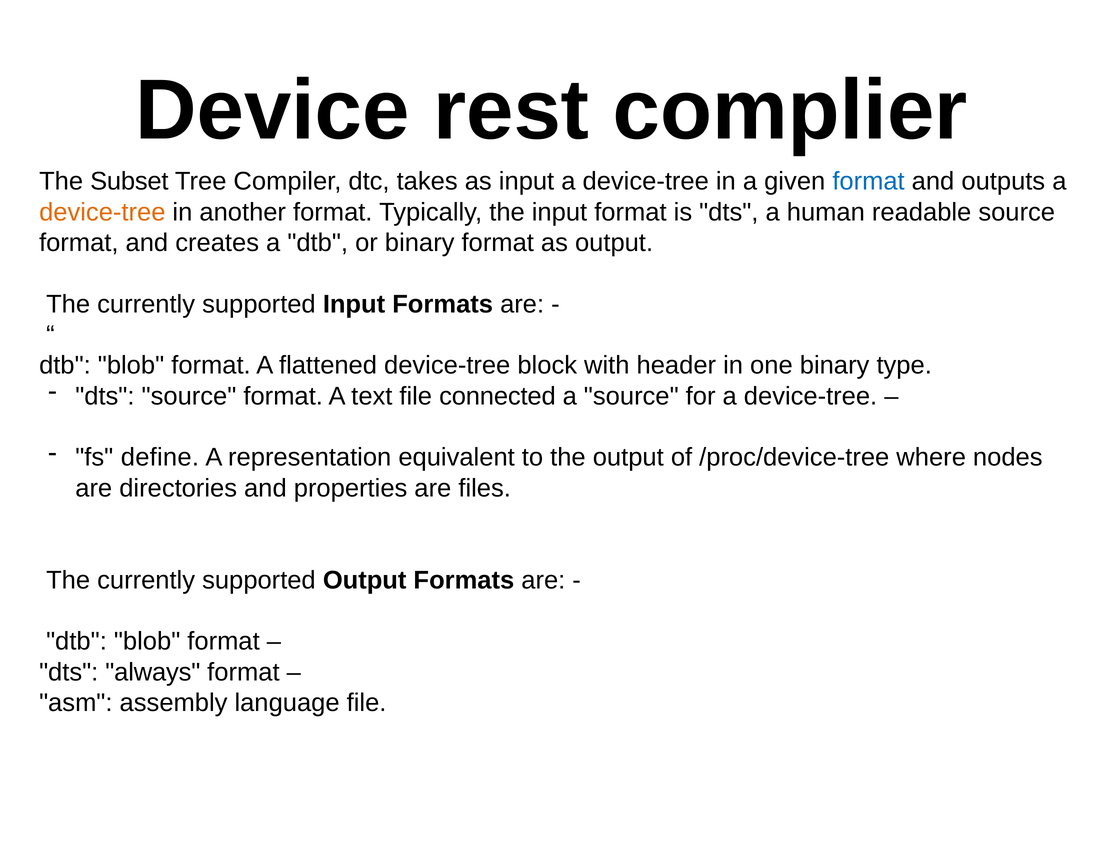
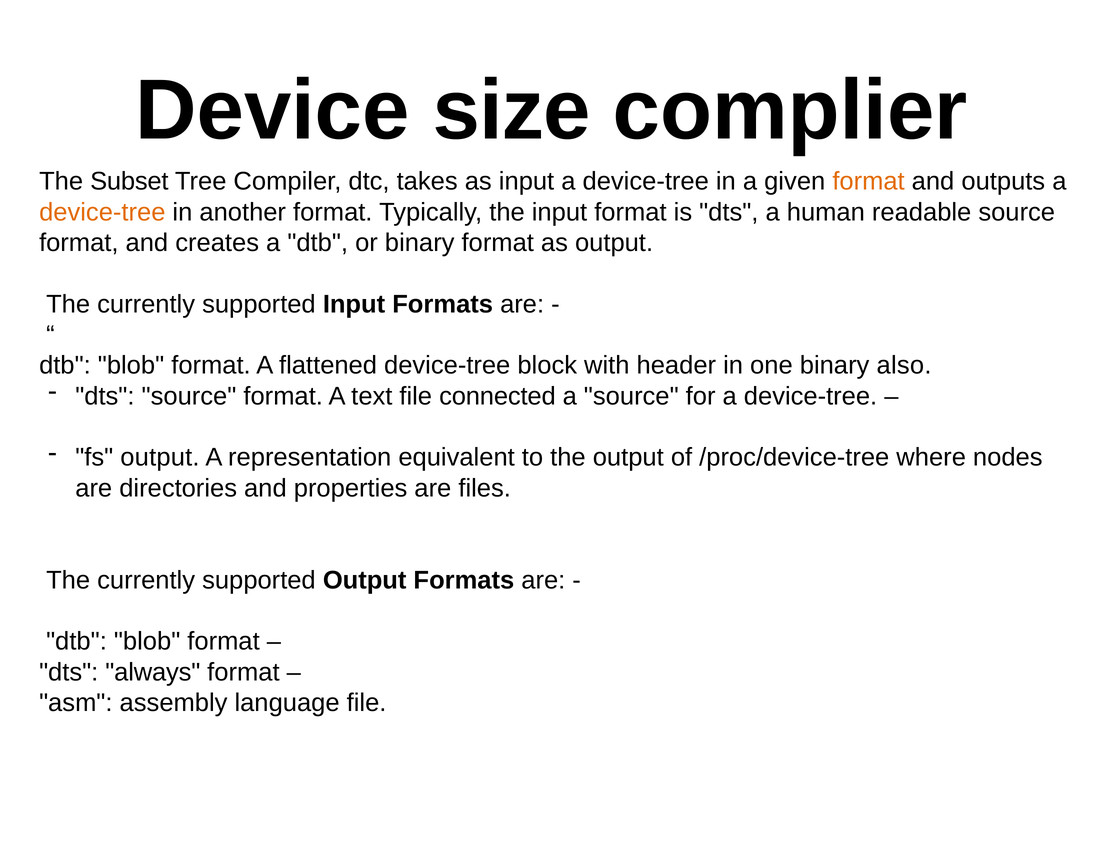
rest: rest -> size
format at (869, 181) colour: blue -> orange
type: type -> also
fs define: define -> output
